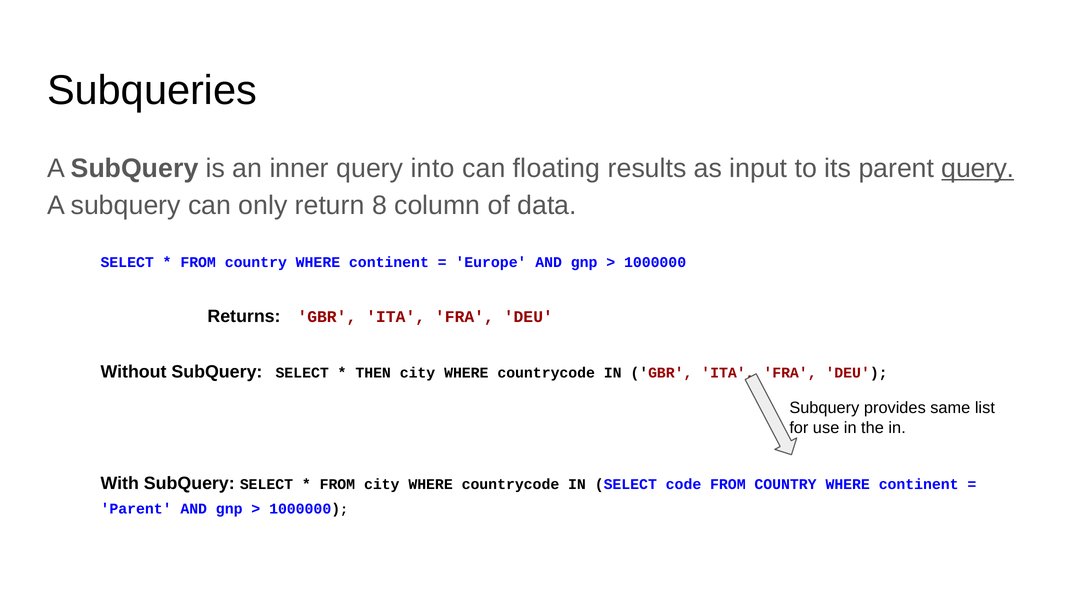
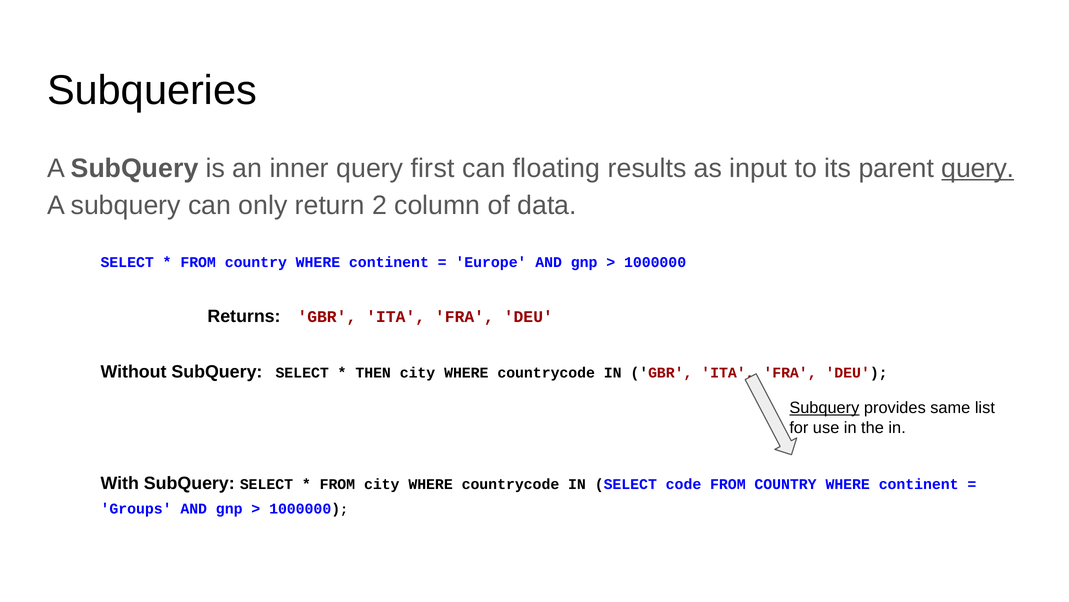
into: into -> first
8: 8 -> 2
Subquery at (824, 408) underline: none -> present
Parent at (136, 508): Parent -> Groups
